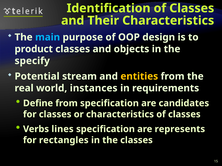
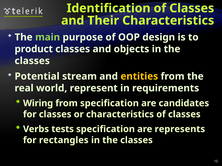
main colour: light blue -> light green
specify at (32, 61): specify -> classes
instances: instances -> represent
Define: Define -> Wiring
lines: lines -> tests
